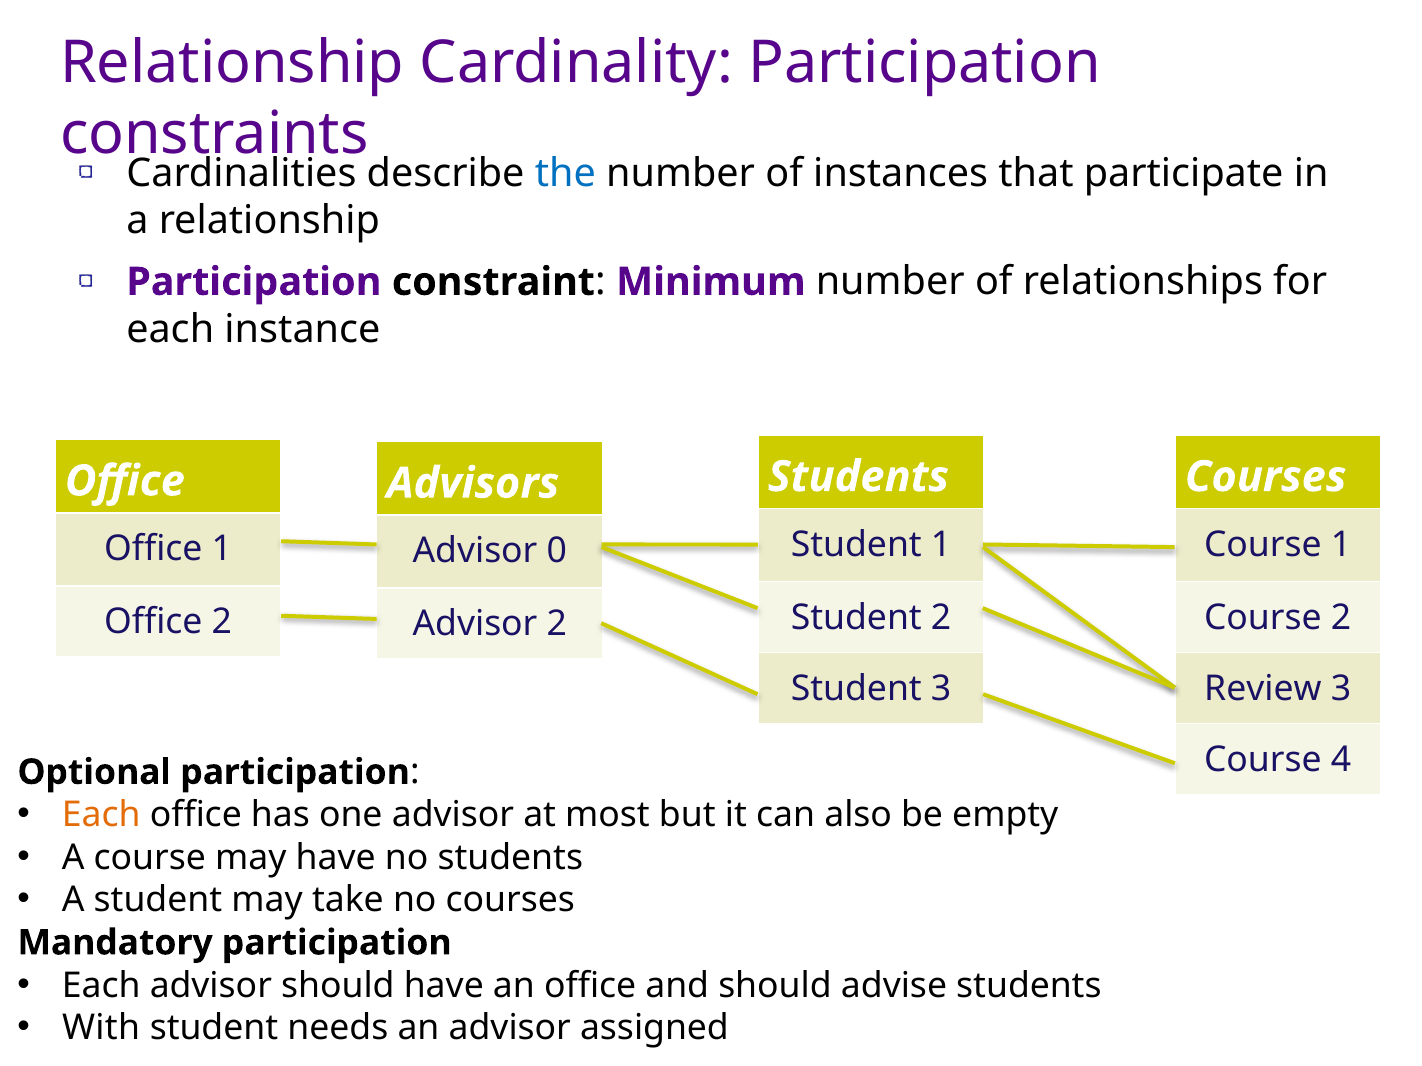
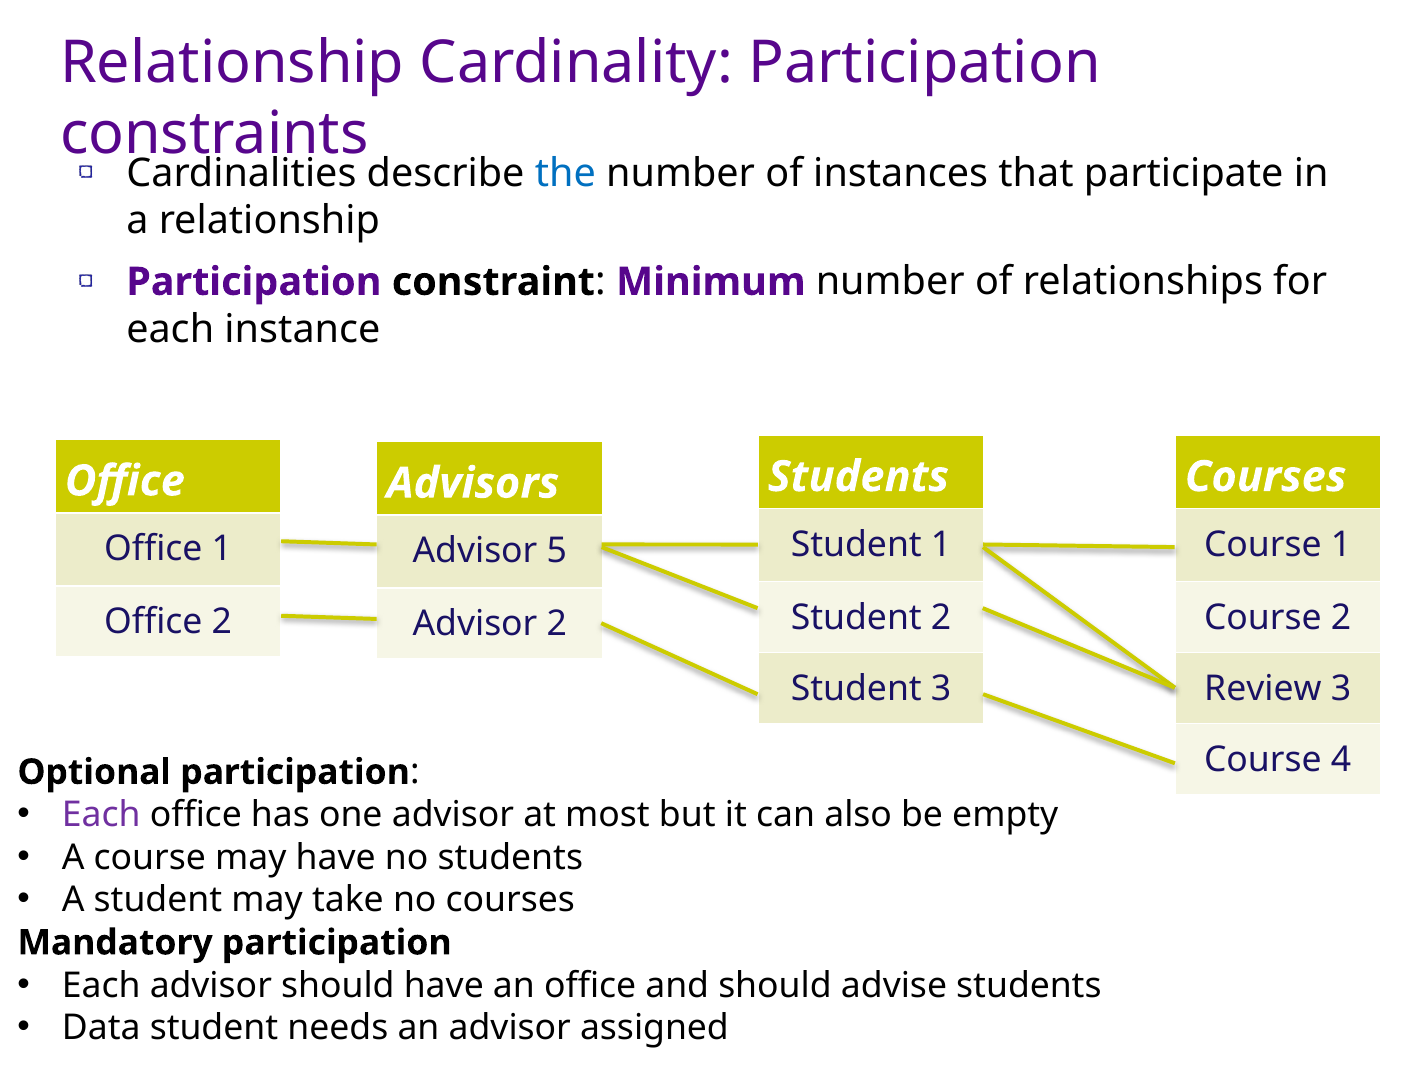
0: 0 -> 5
Each at (101, 815) colour: orange -> purple
With: With -> Data
